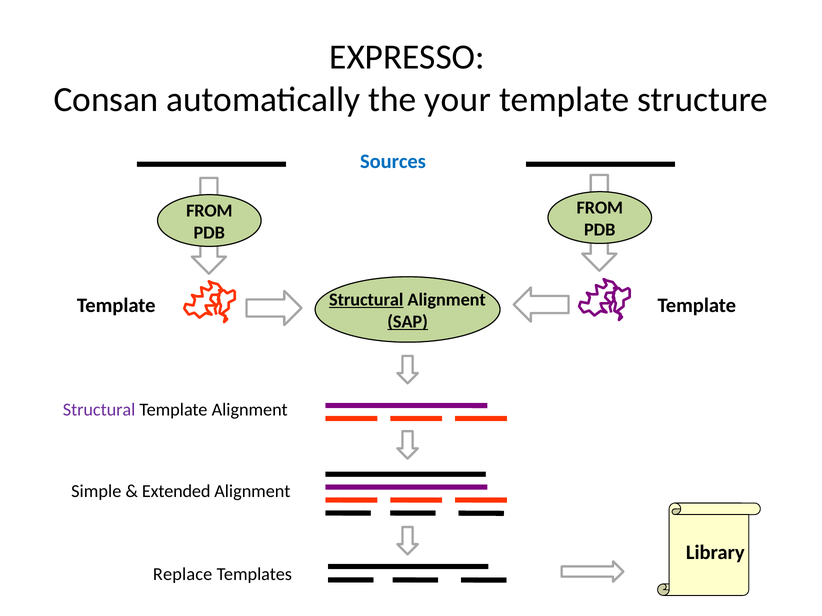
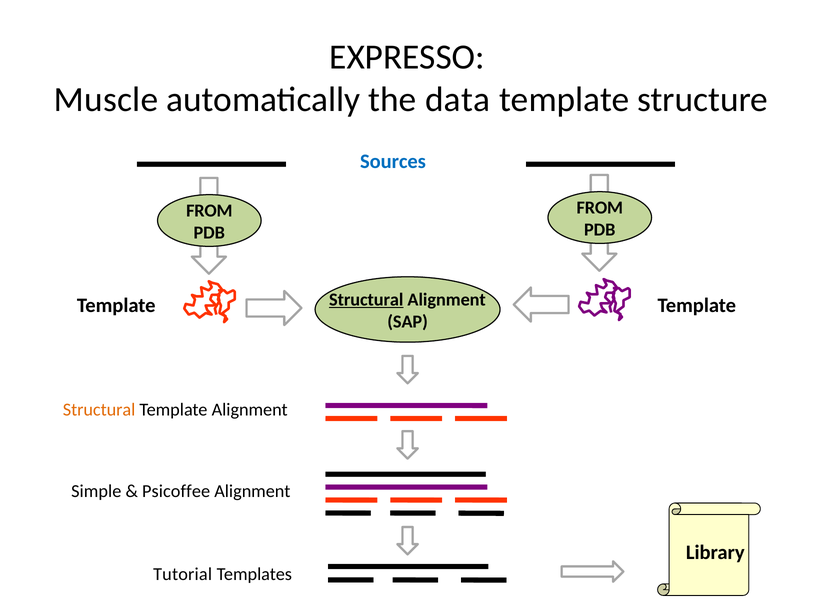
Consan: Consan -> Muscle
your: your -> data
SAP underline: present -> none
Structural at (99, 410) colour: purple -> orange
Extended: Extended -> Psicoffee
Replace: Replace -> Tutorial
